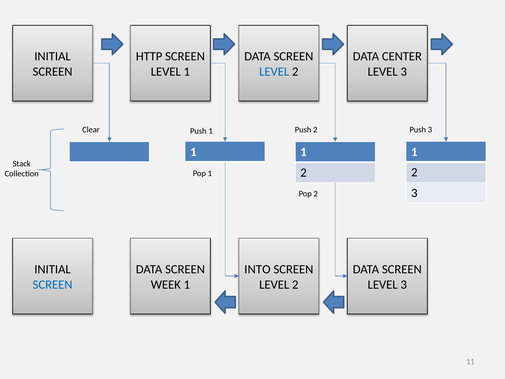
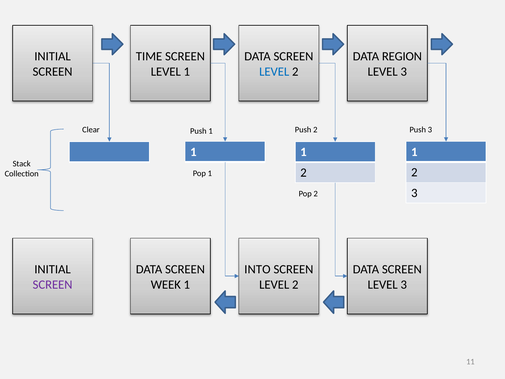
HTTP: HTTP -> TIME
CENTER: CENTER -> REGION
SCREEN at (53, 284) colour: blue -> purple
